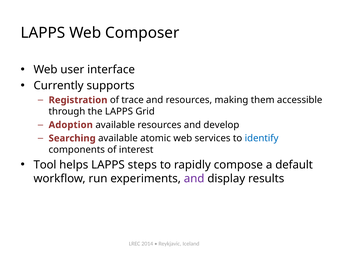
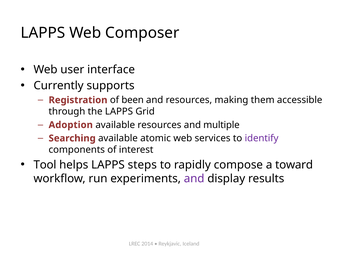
trace: trace -> been
develop: develop -> multiple
identify colour: blue -> purple
default: default -> toward
